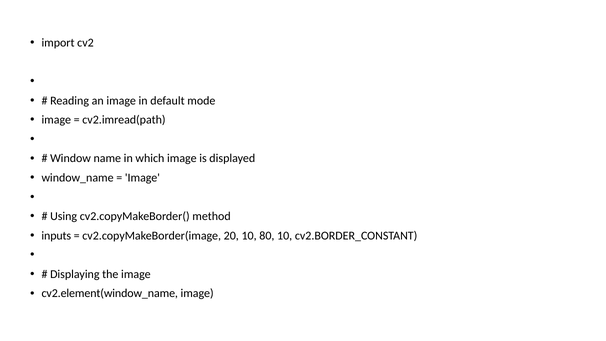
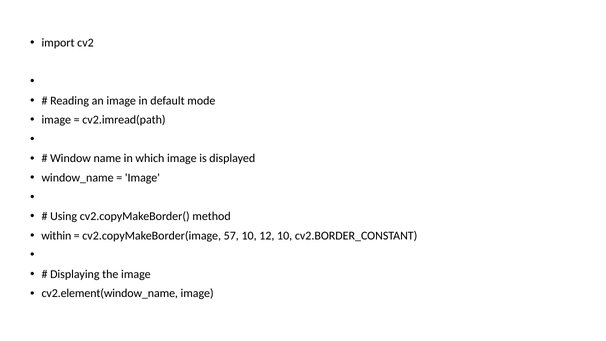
inputs: inputs -> within
20: 20 -> 57
80: 80 -> 12
